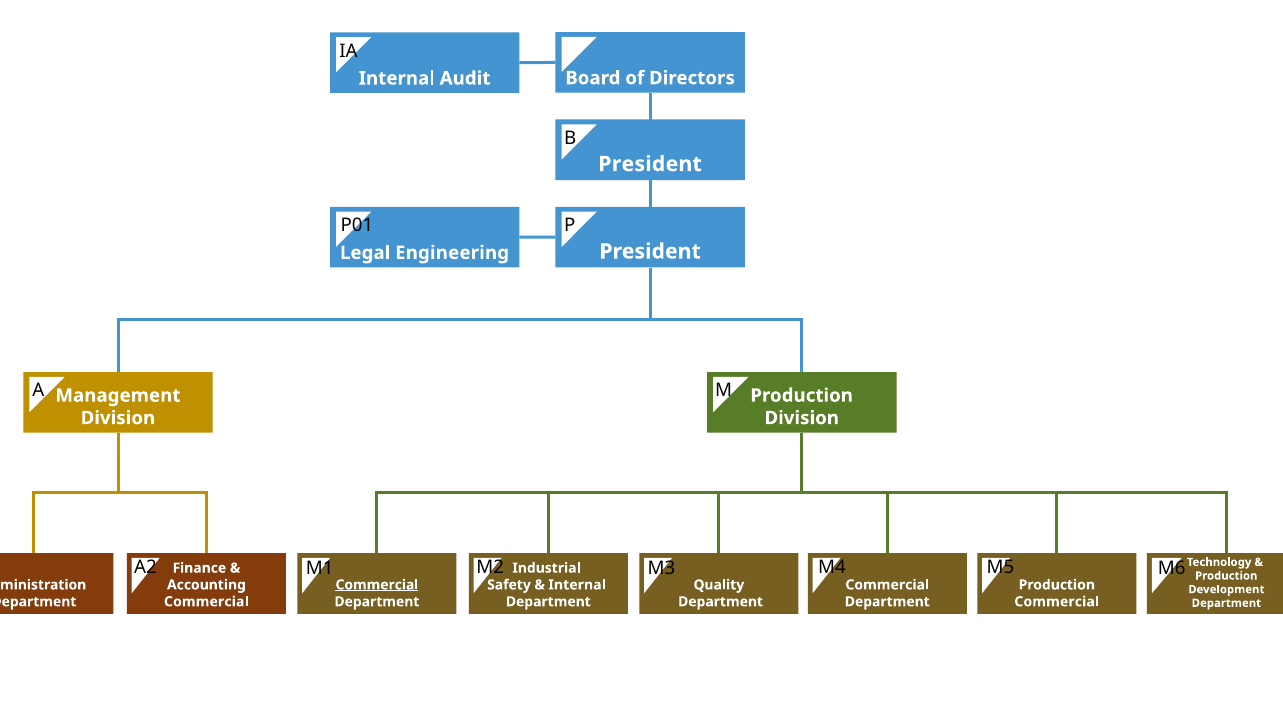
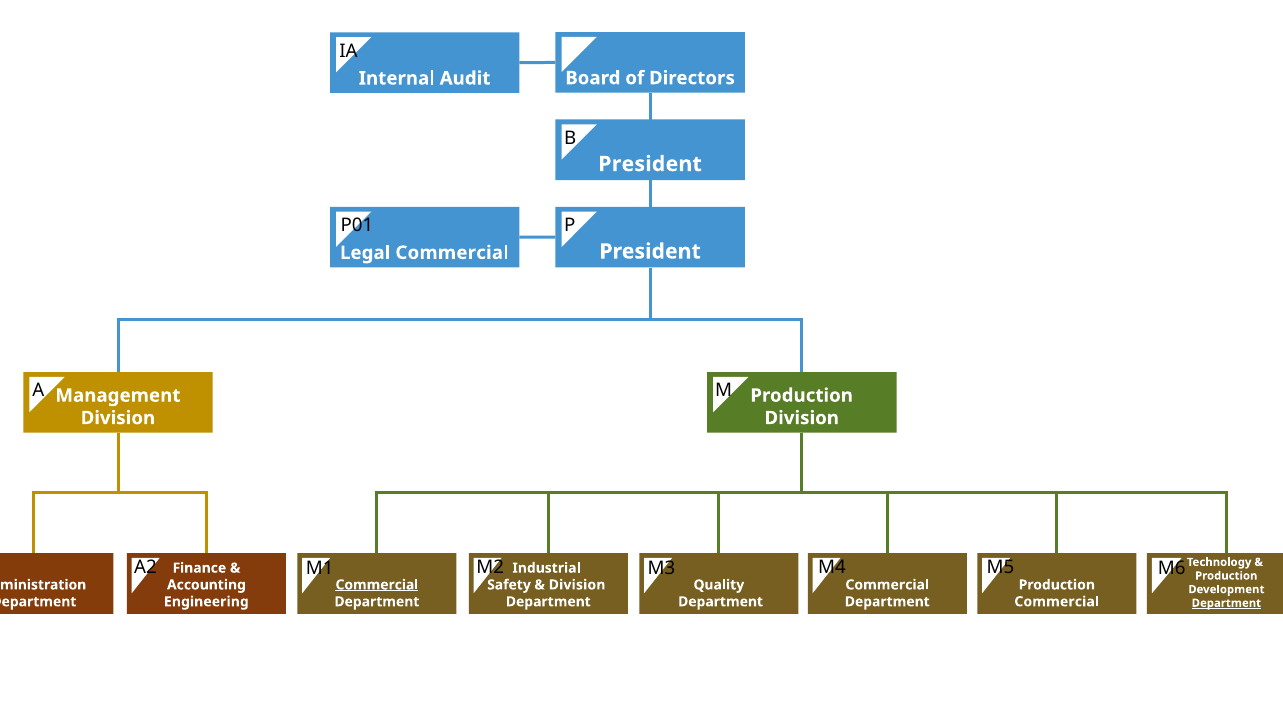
Legal Engineering: Engineering -> Commercial
Internal at (577, 585): Internal -> Division
Commercial at (206, 601): Commercial -> Engineering
Department at (1226, 603) underline: none -> present
